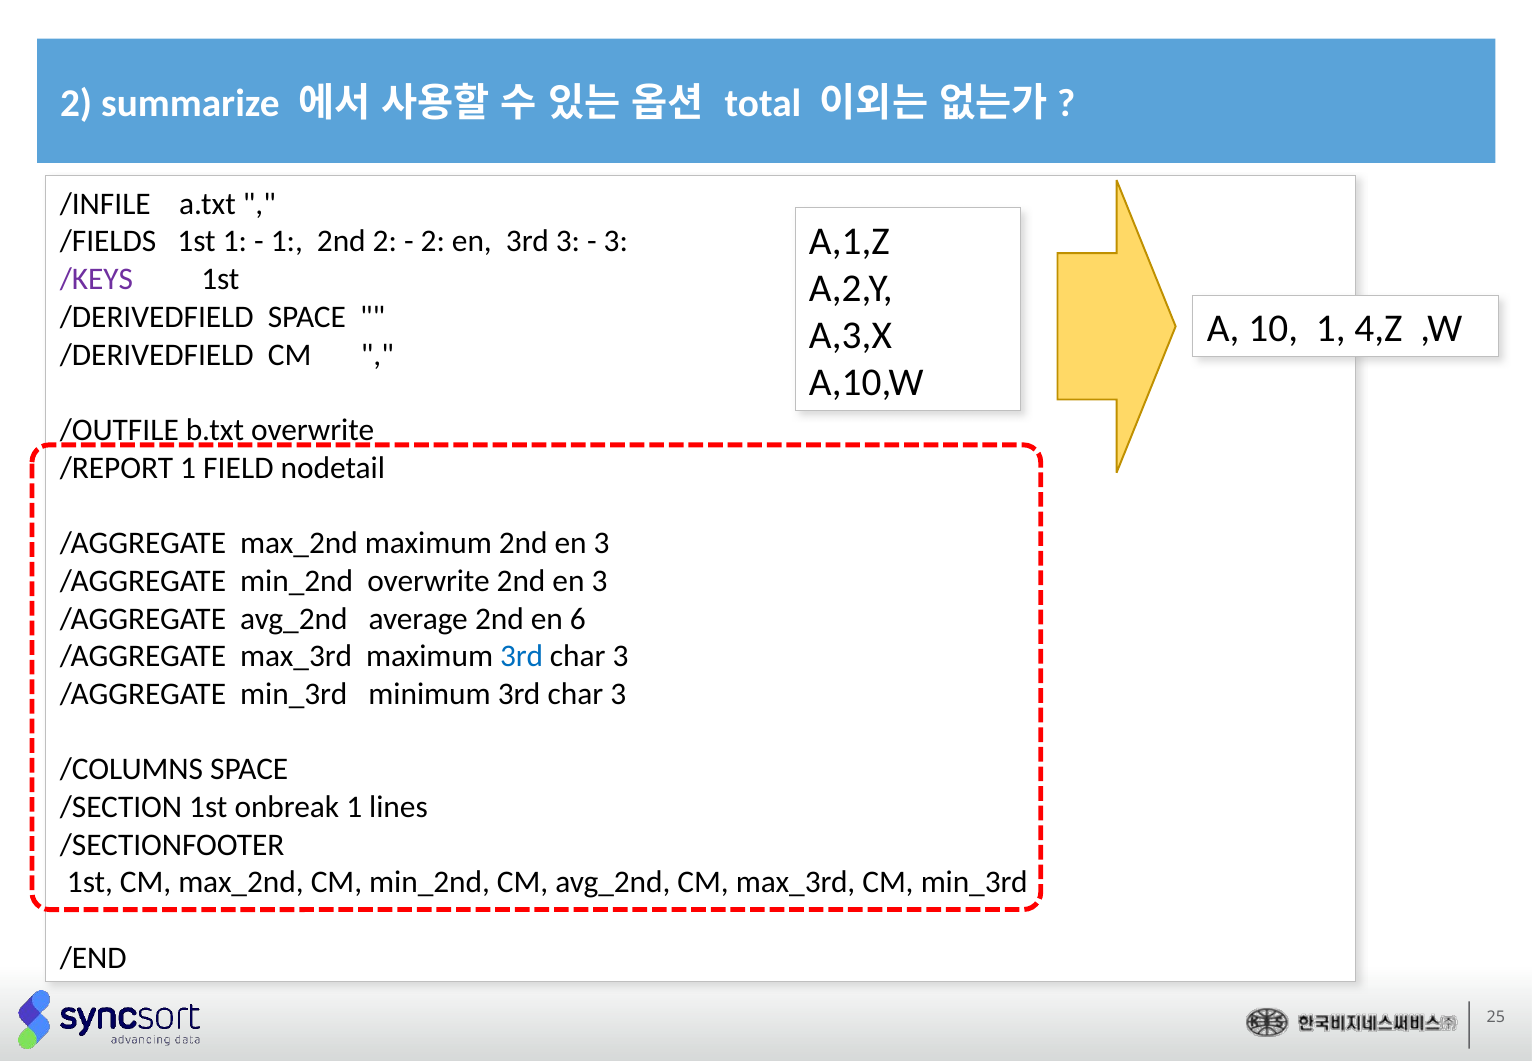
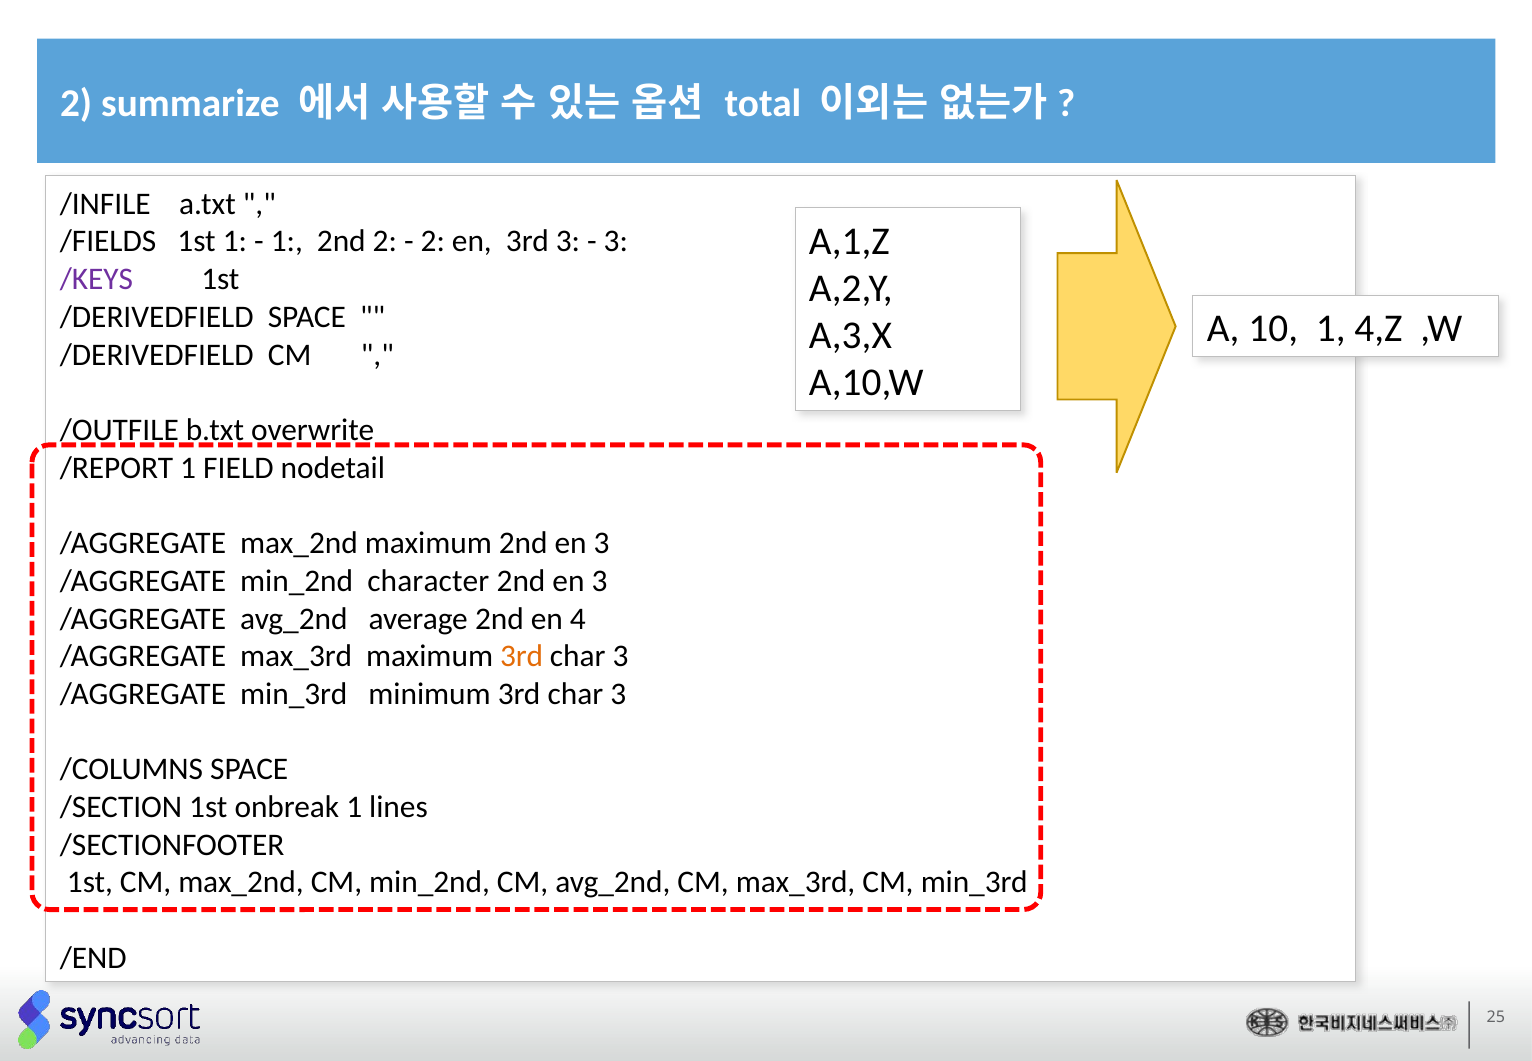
min_2nd overwrite: overwrite -> character
6: 6 -> 4
3rd at (522, 656) colour: blue -> orange
